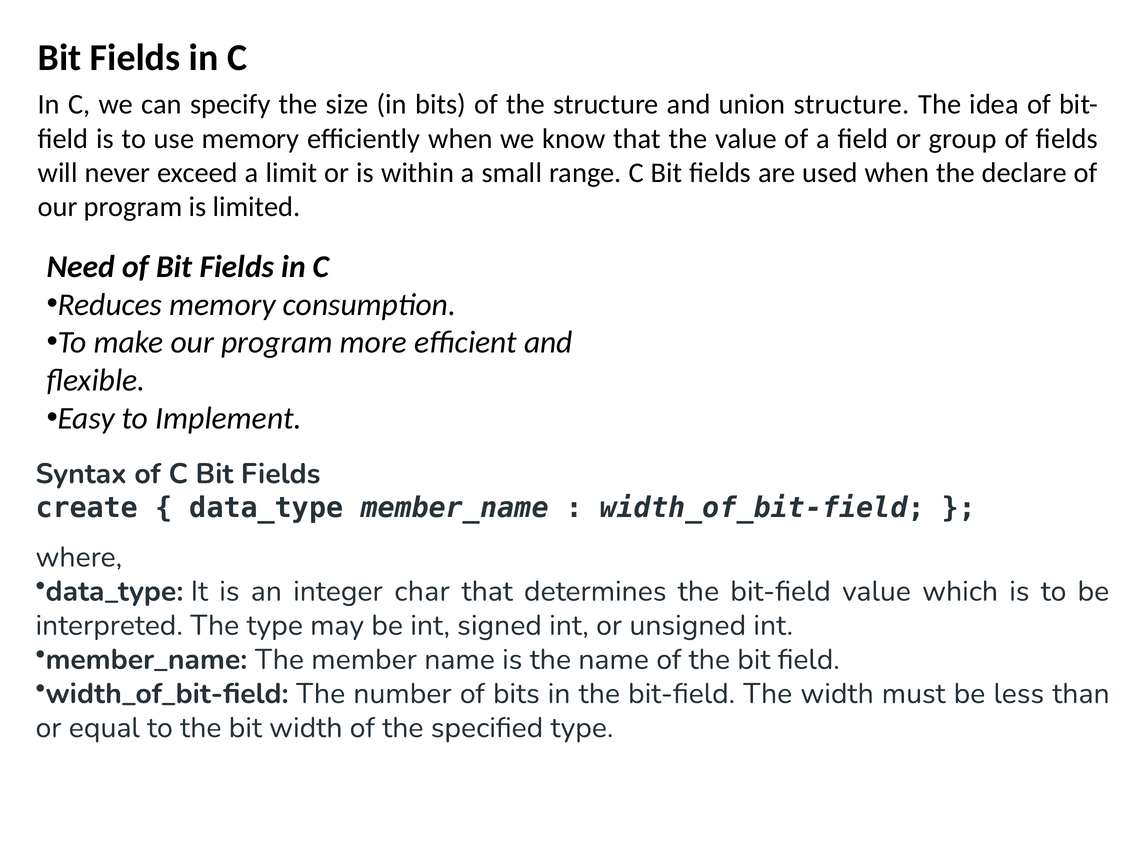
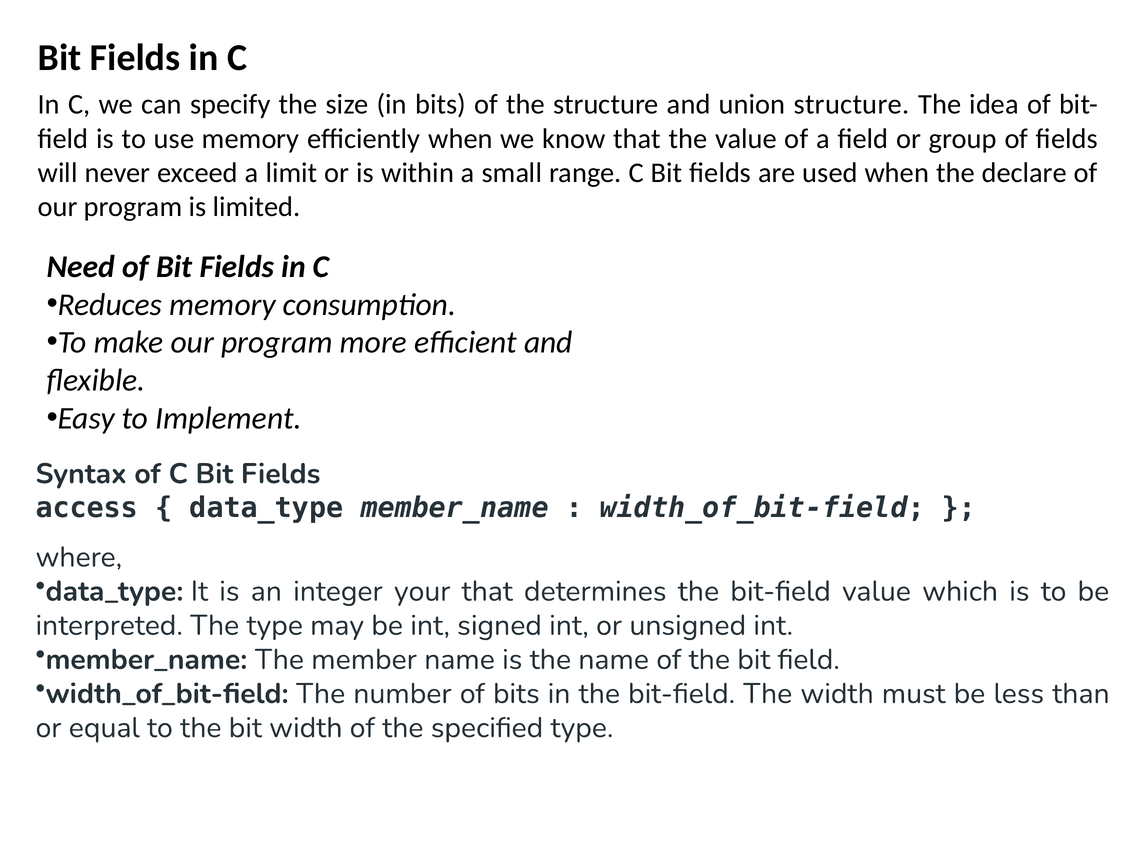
create: create -> access
char: char -> your
